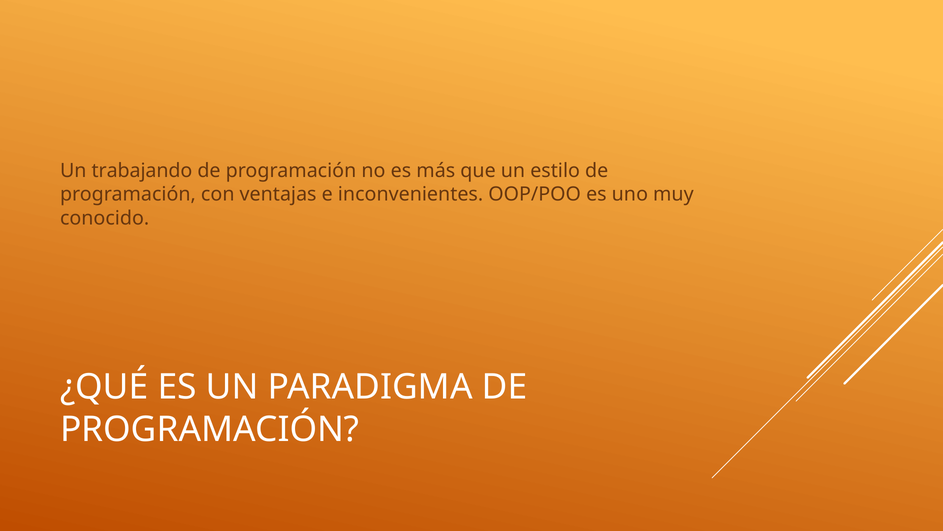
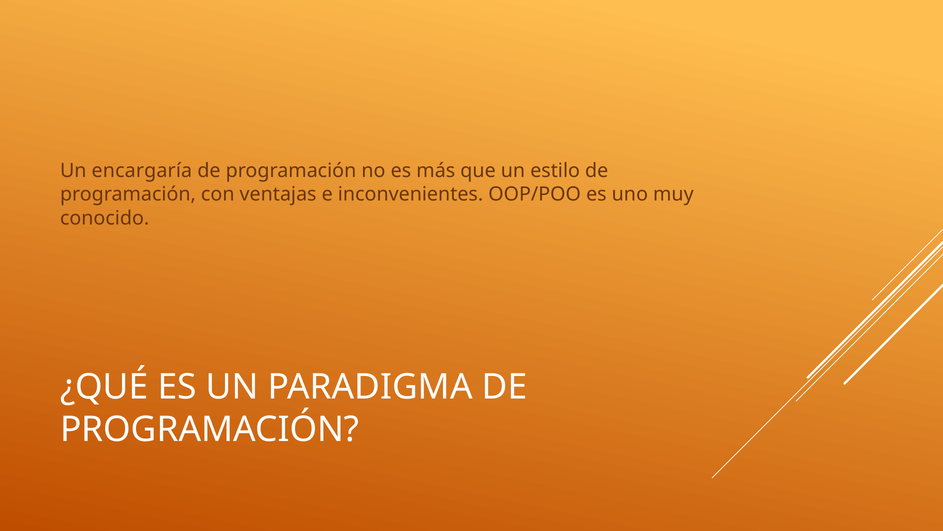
trabajando: trabajando -> encargaría
